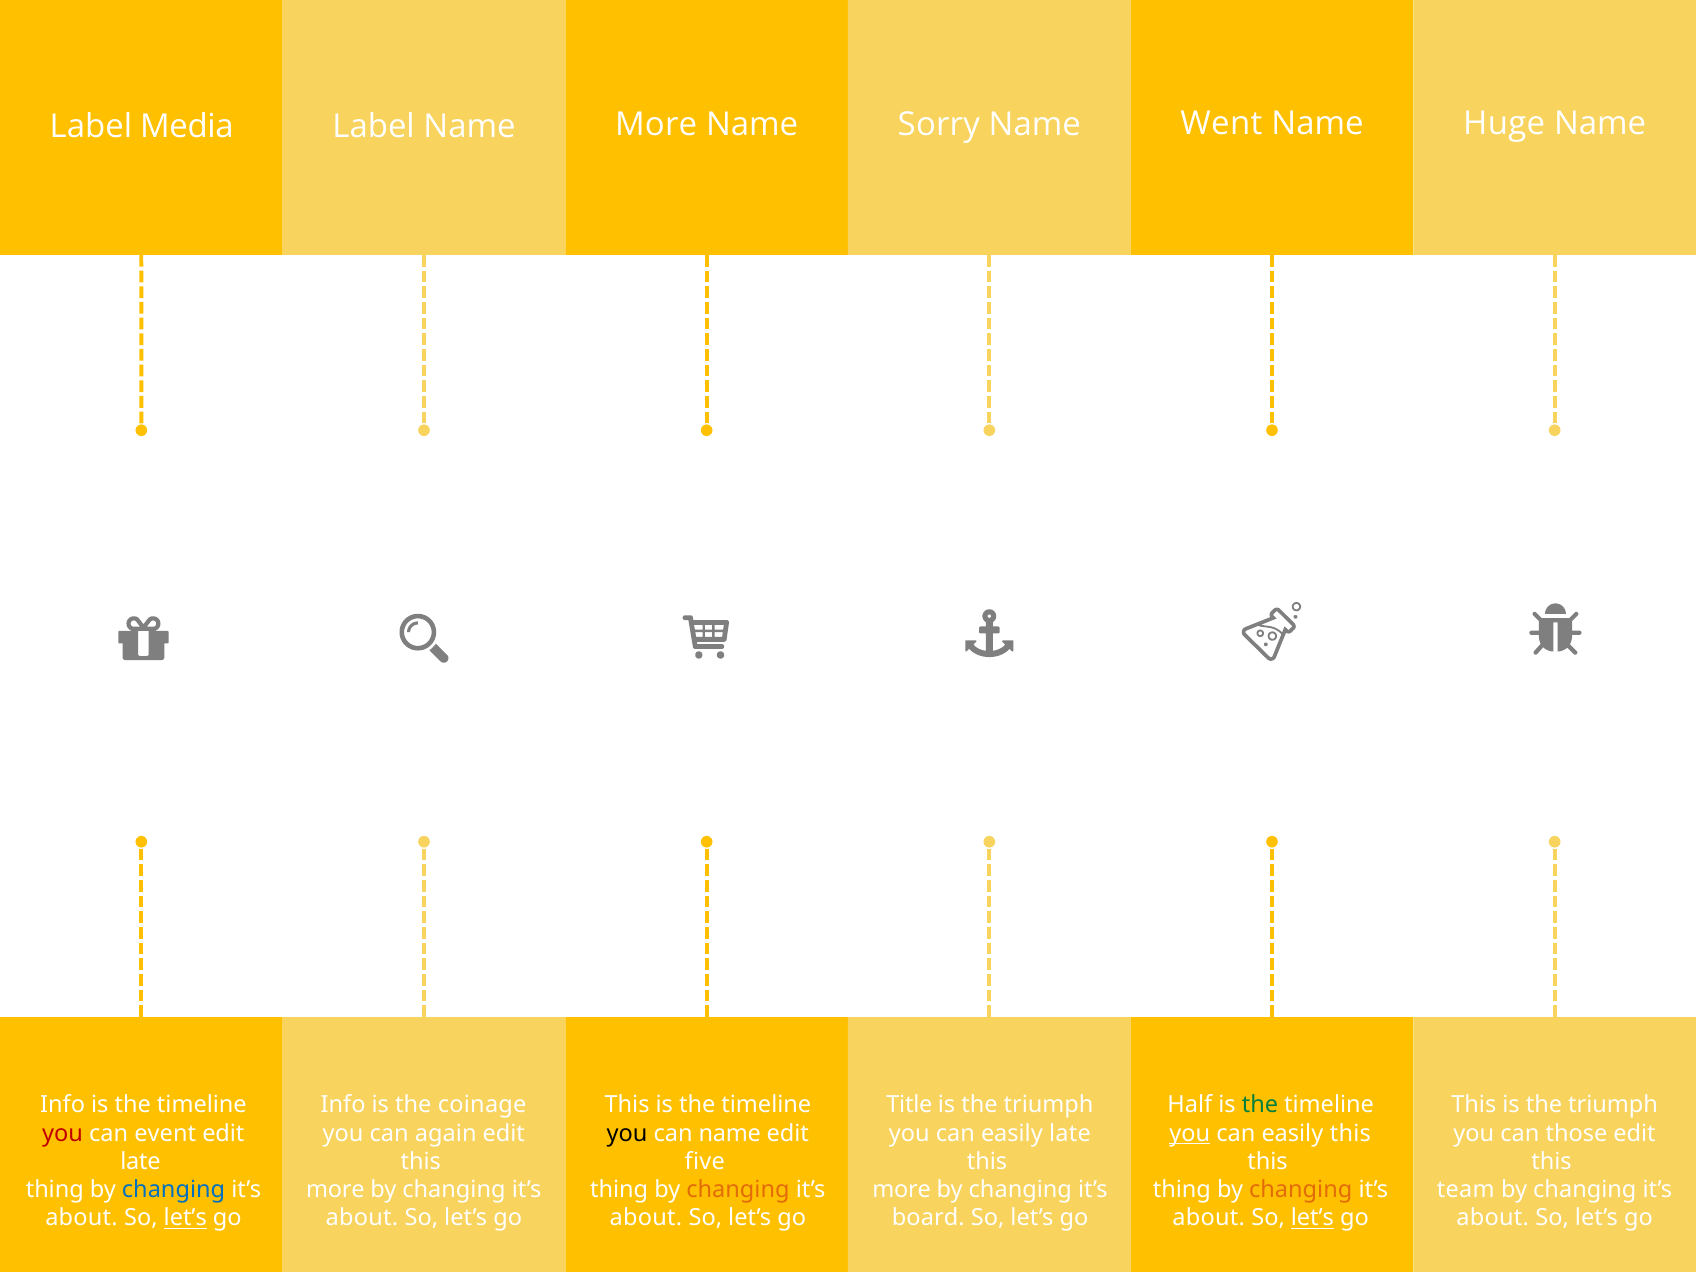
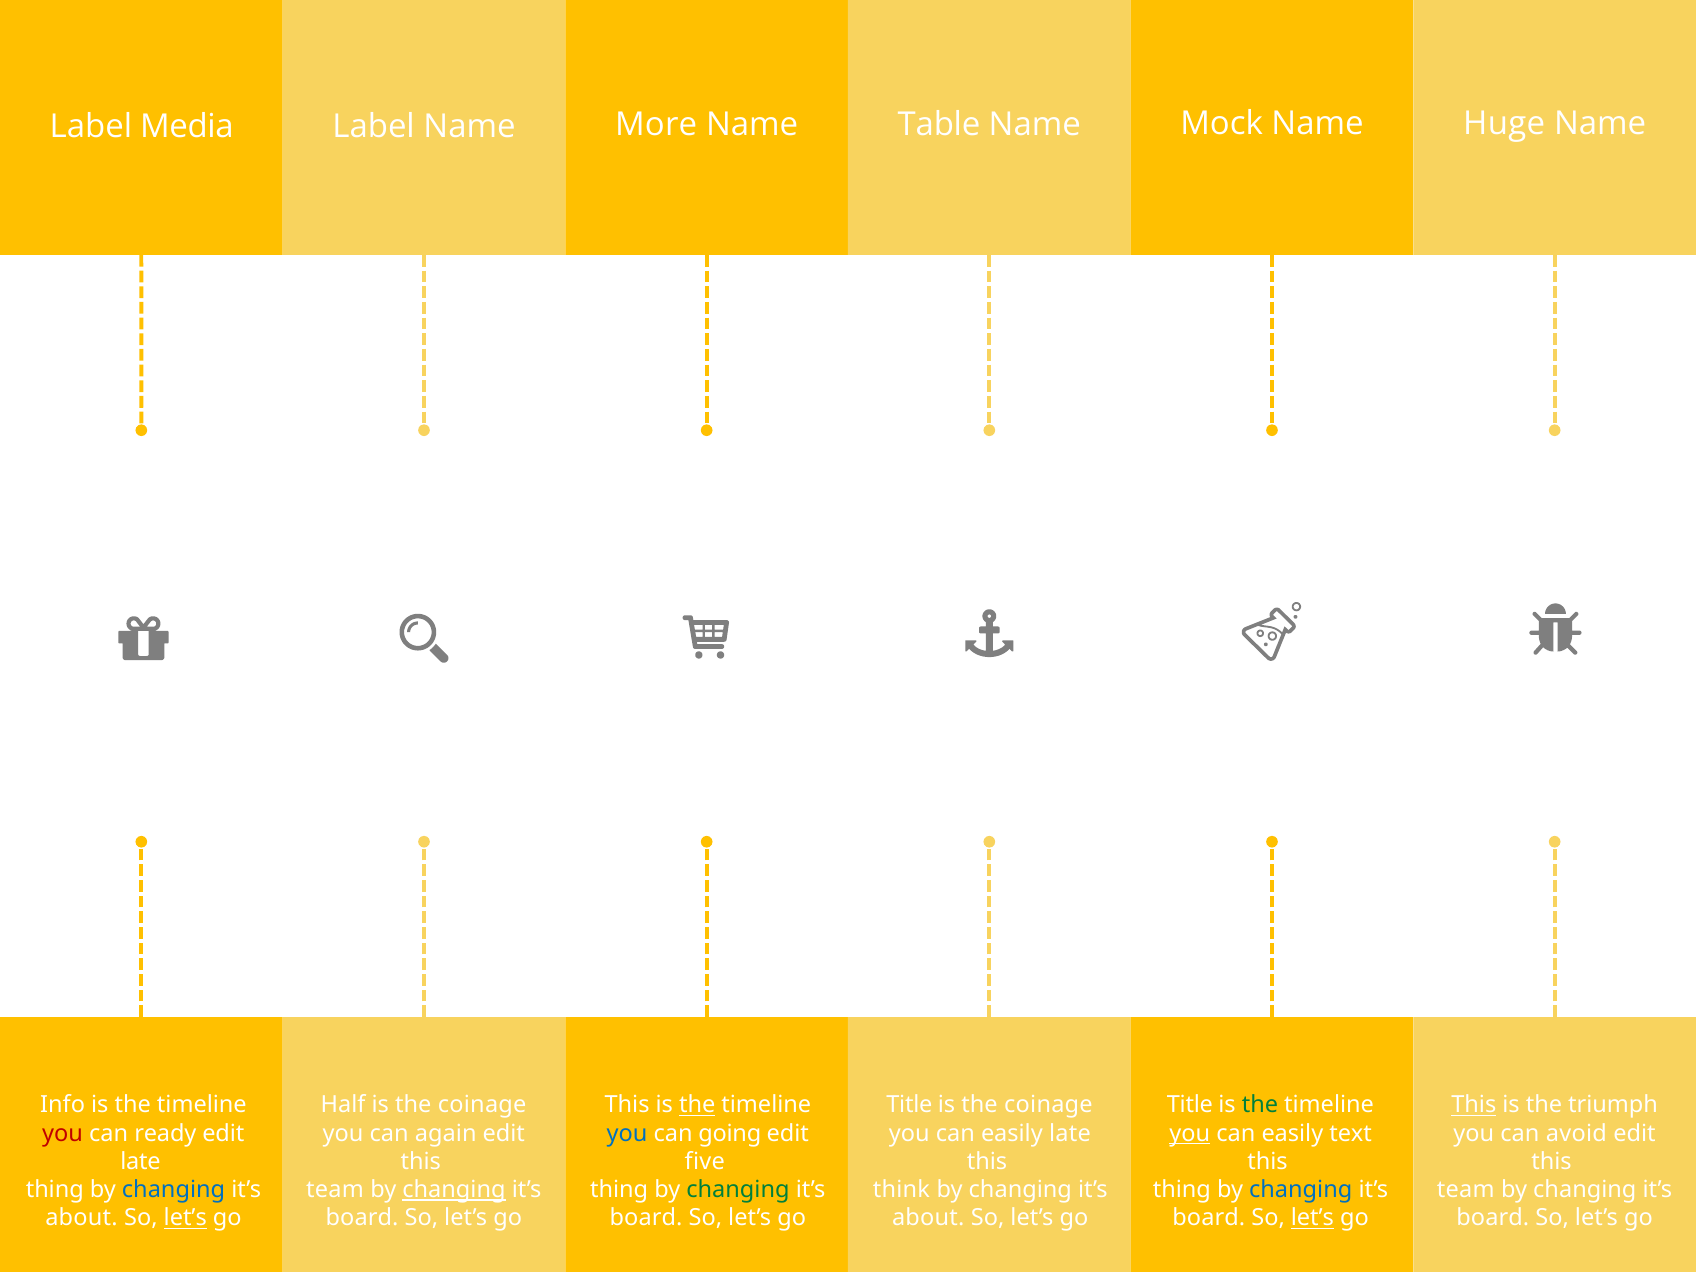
Sorry: Sorry -> Table
Went: Went -> Mock
Info at (343, 1105): Info -> Half
the at (697, 1105) underline: none -> present
triumph at (1049, 1105): triumph -> coinage
Half at (1190, 1105): Half -> Title
This at (1474, 1105) underline: none -> present
event: event -> ready
you at (627, 1133) colour: black -> blue
can name: name -> going
easily this: this -> text
those: those -> avoid
more at (335, 1190): more -> team
changing at (454, 1190) underline: none -> present
changing at (738, 1190) colour: orange -> green
more at (902, 1190): more -> think
changing at (1301, 1190) colour: orange -> blue
about at (362, 1218): about -> board
about at (646, 1218): about -> board
board at (928, 1218): board -> about
about at (1209, 1218): about -> board
about at (1493, 1218): about -> board
